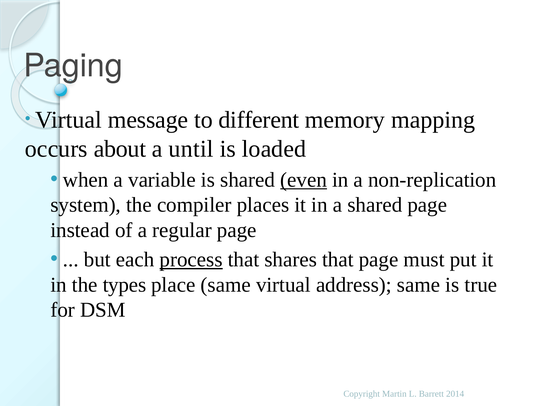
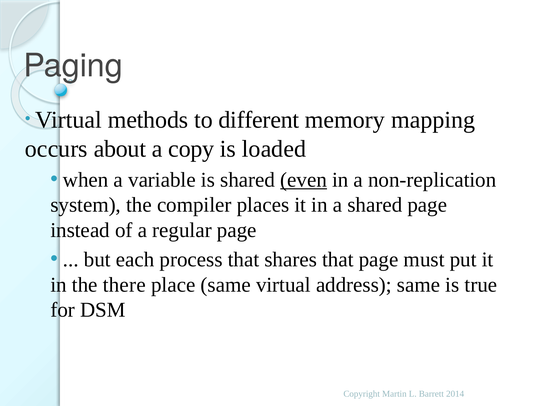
message: message -> methods
until: until -> copy
process underline: present -> none
types: types -> there
